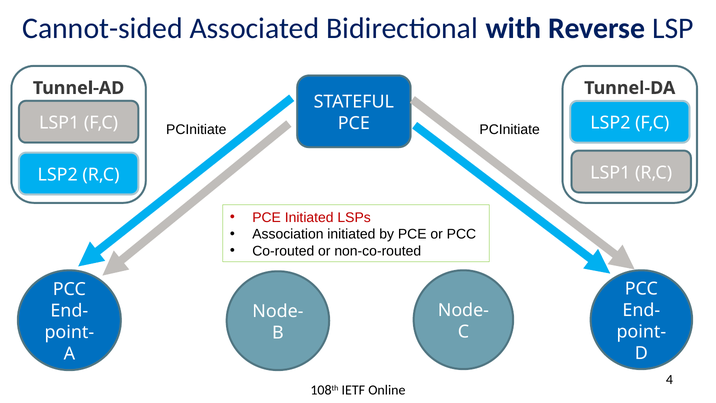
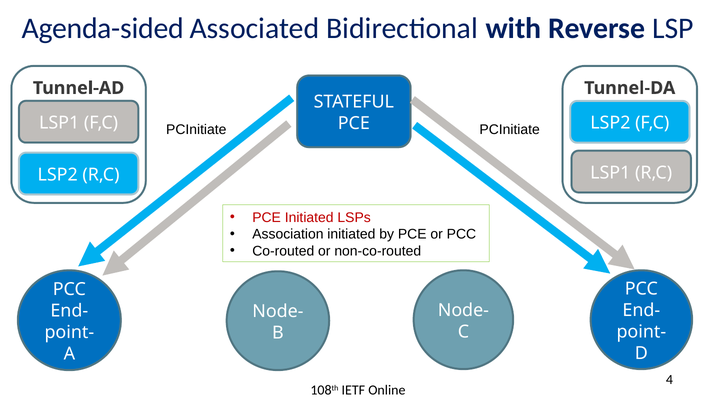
Cannot-sided: Cannot-sided -> Agenda-sided
